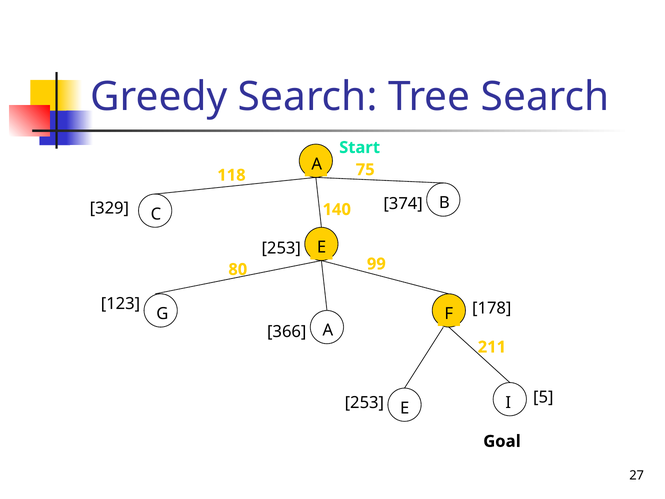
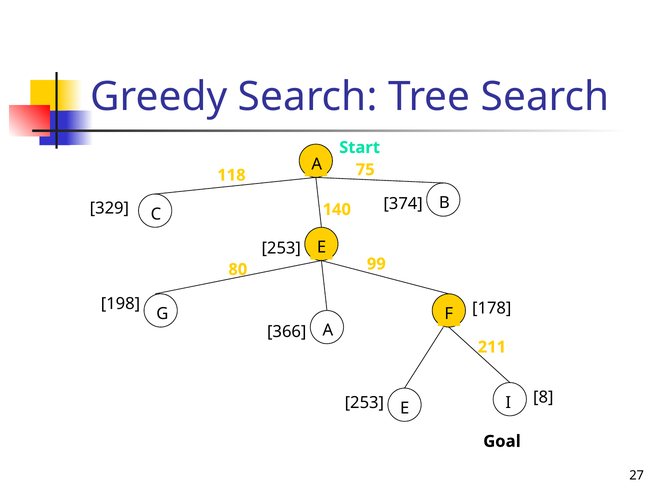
123: 123 -> 198
5: 5 -> 8
